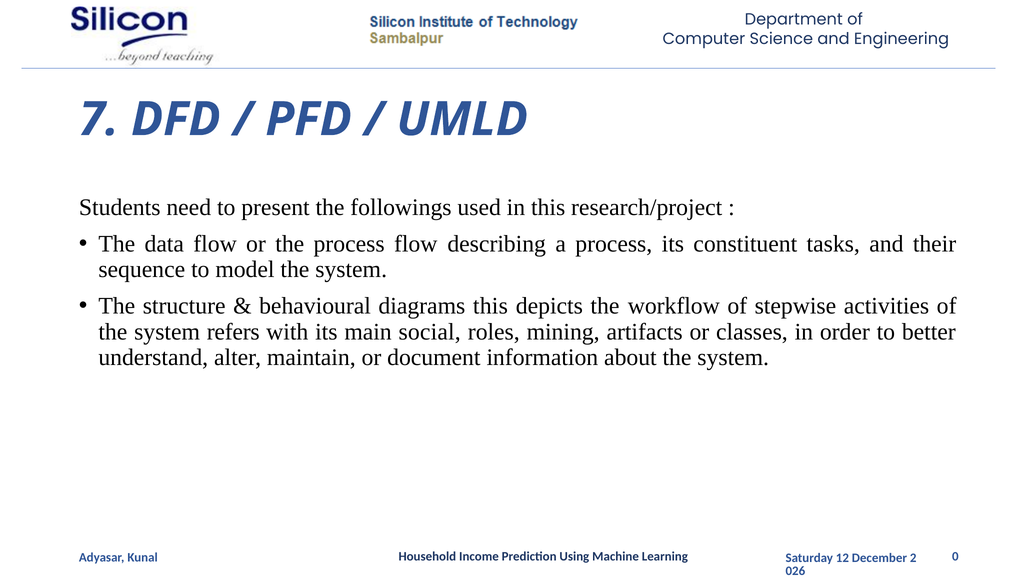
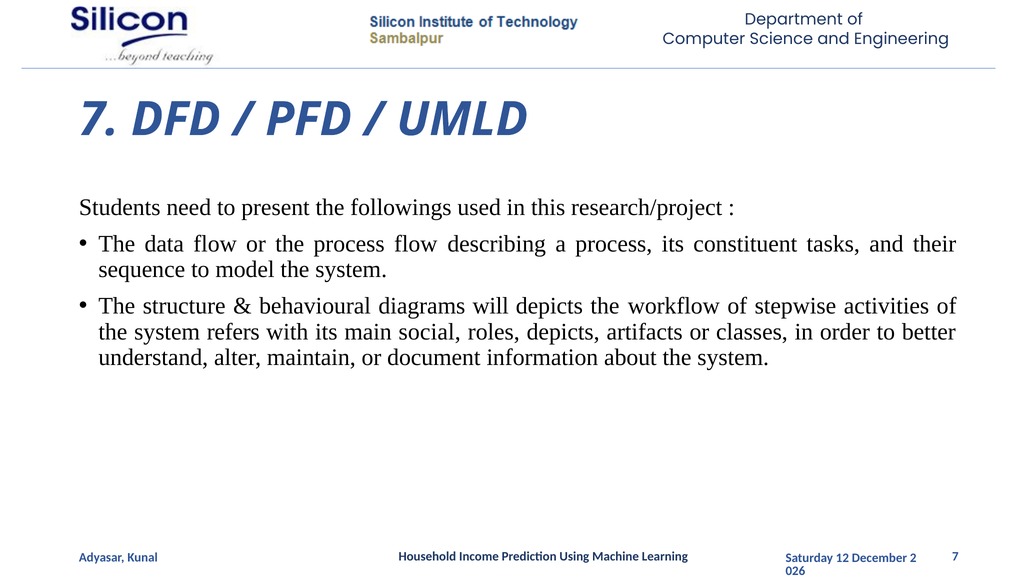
diagrams this: this -> will
roles mining: mining -> depicts
Learning 0: 0 -> 7
